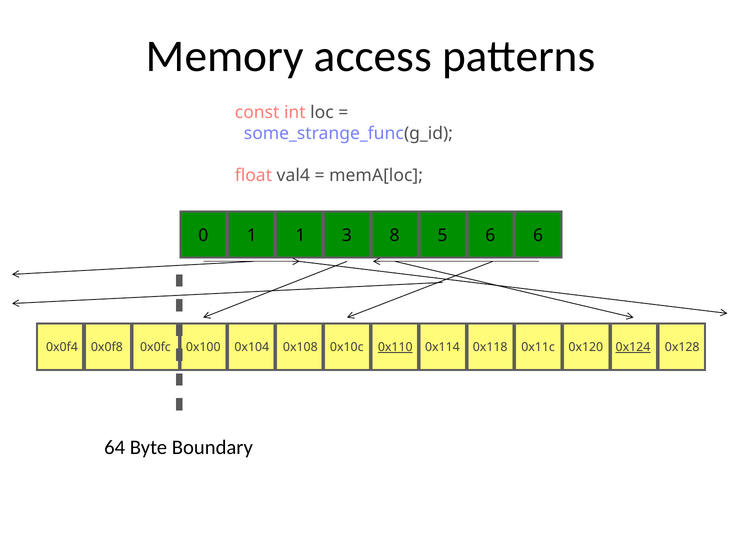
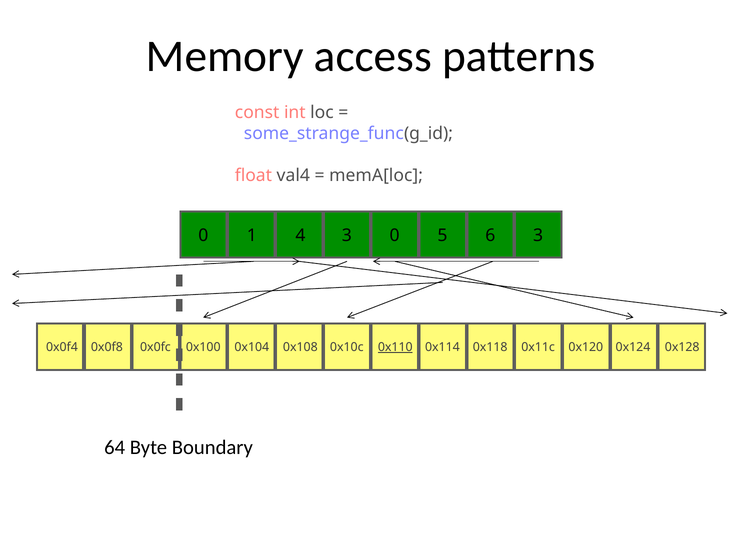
1 1: 1 -> 4
3 8: 8 -> 0
6 6: 6 -> 3
0x124 underline: present -> none
